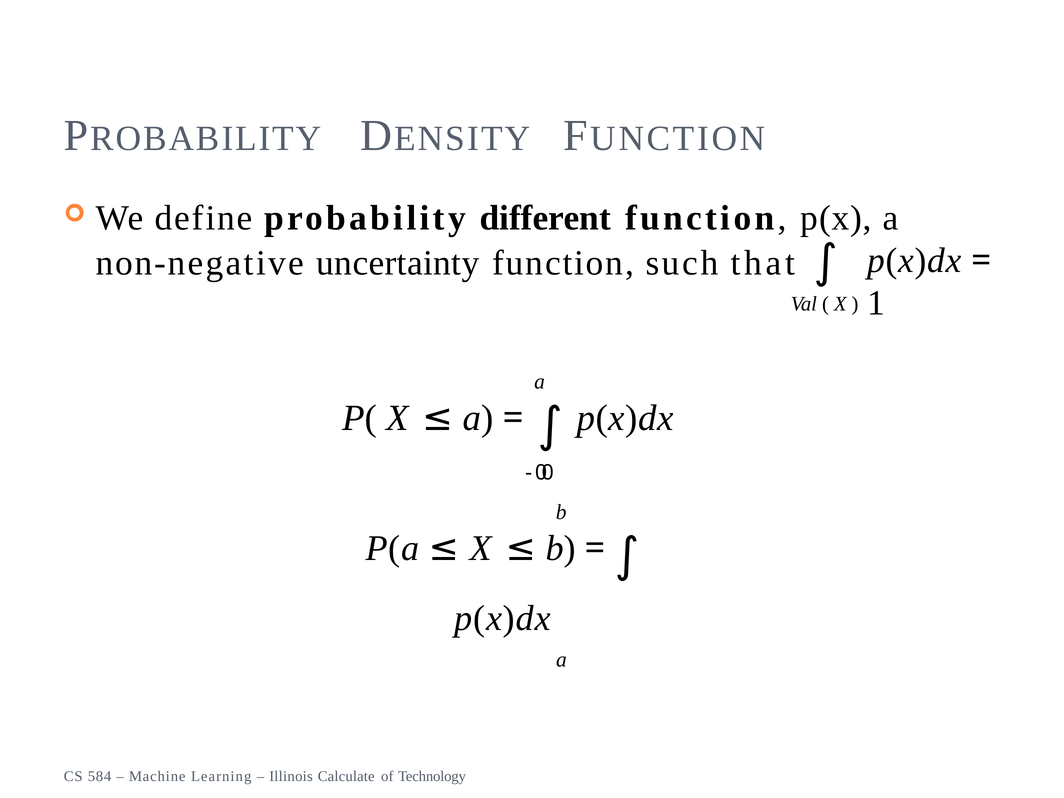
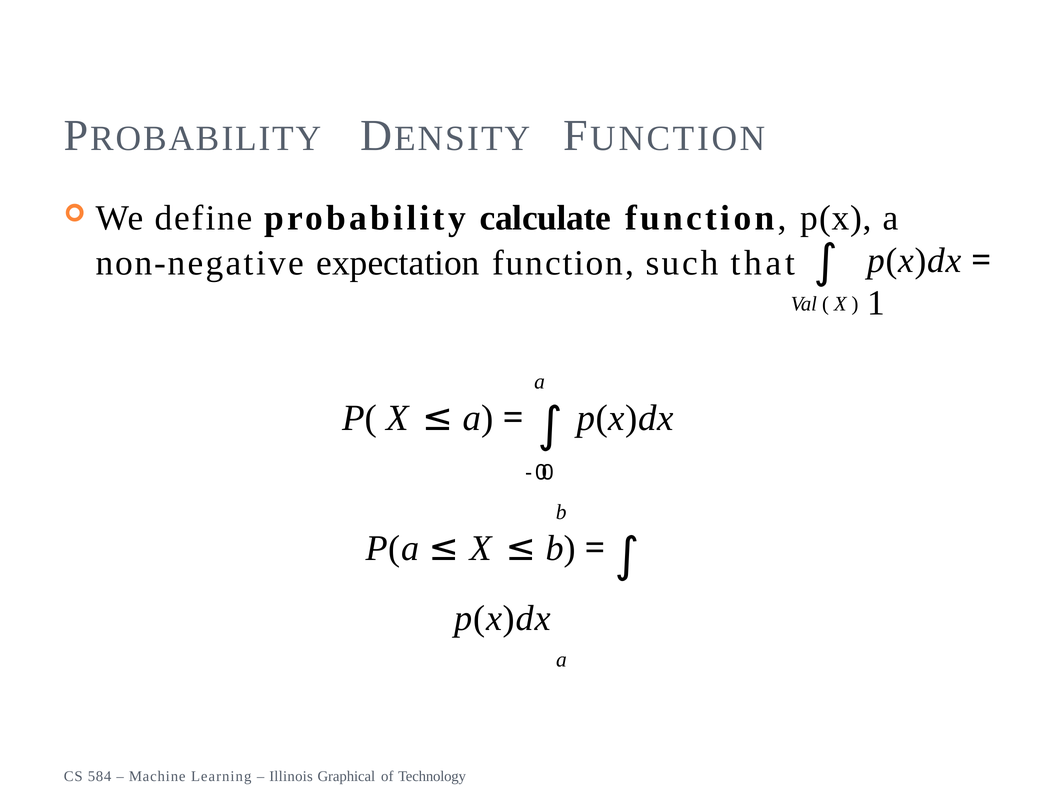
different: different -> calculate
uncertainty: uncertainty -> expectation
Calculate: Calculate -> Graphical
